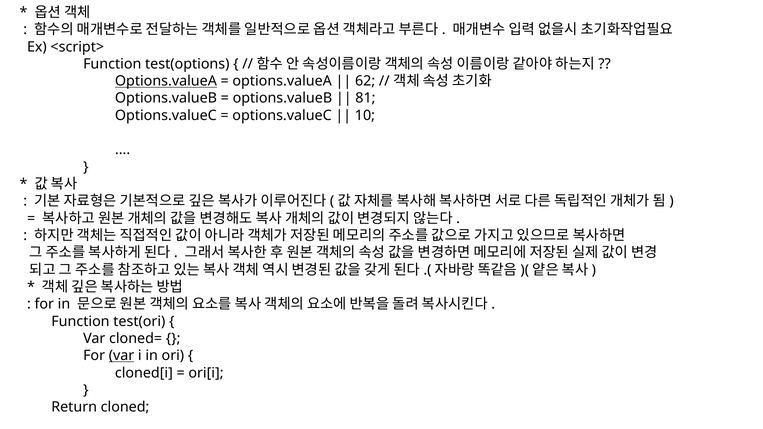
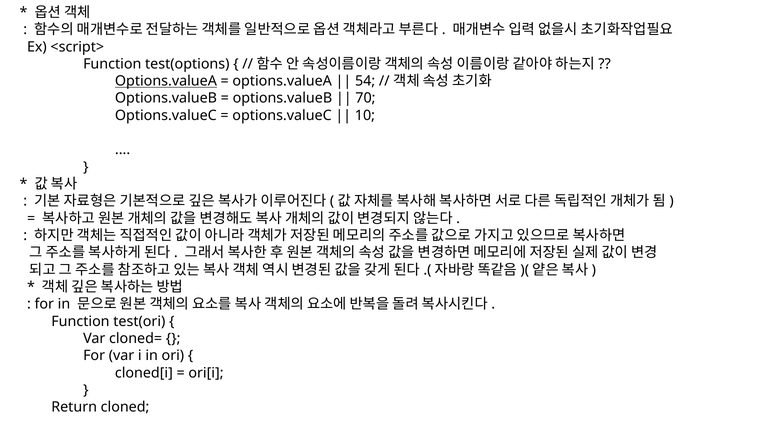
62: 62 -> 54
81: 81 -> 70
var at (122, 356) underline: present -> none
